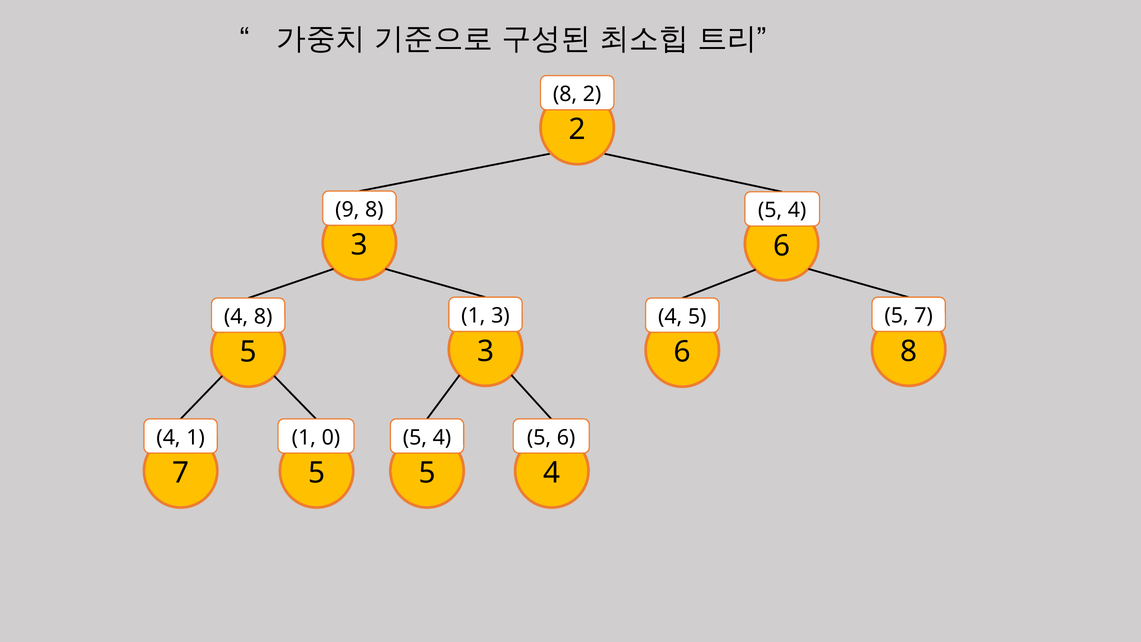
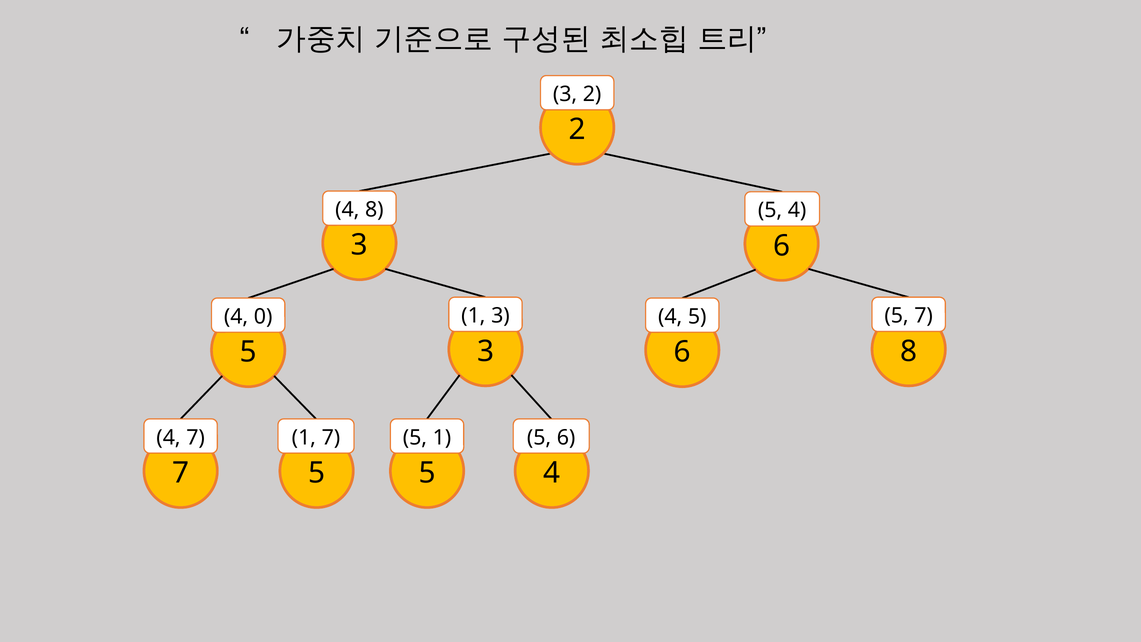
8 at (565, 94): 8 -> 3
9 at (347, 210): 9 -> 4
4 8: 8 -> 0
4 1: 1 -> 7
1 0: 0 -> 7
4 at (442, 437): 4 -> 1
